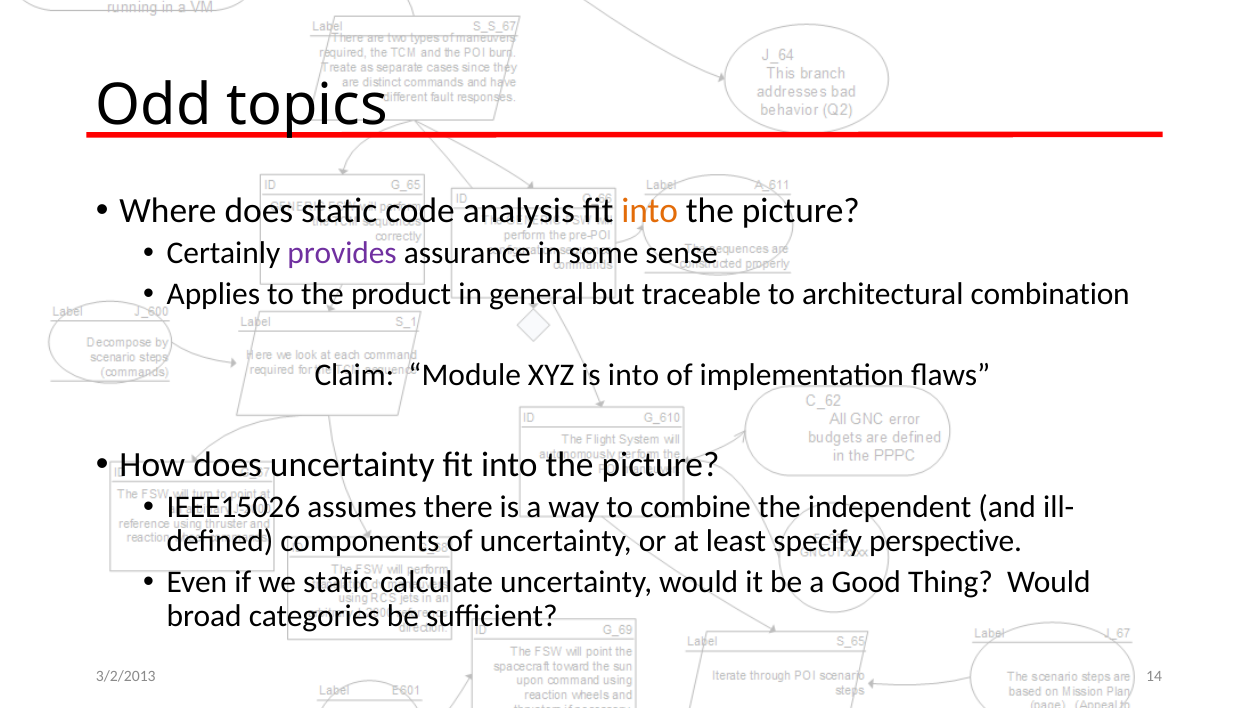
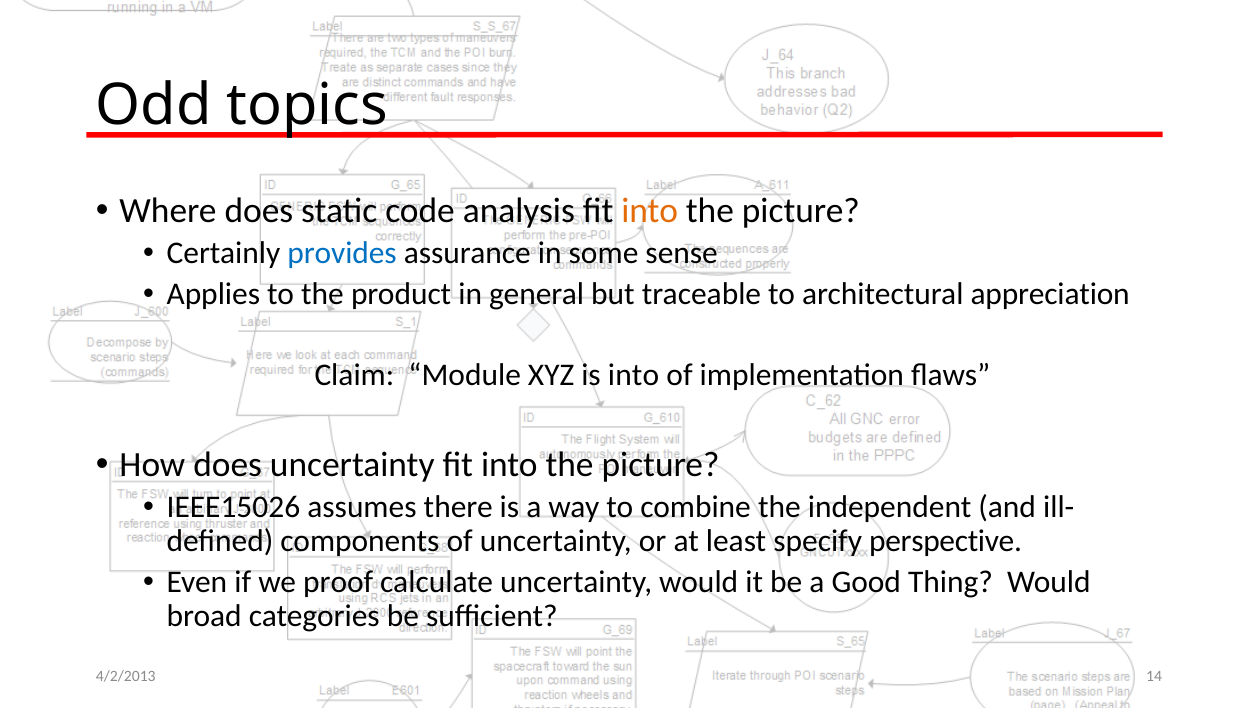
provides colour: purple -> blue
combination: combination -> appreciation
we static: static -> proof
3/2/2013: 3/2/2013 -> 4/2/2013
